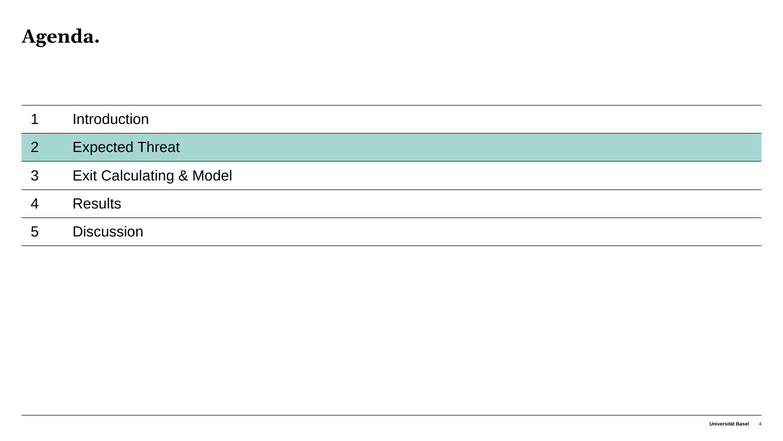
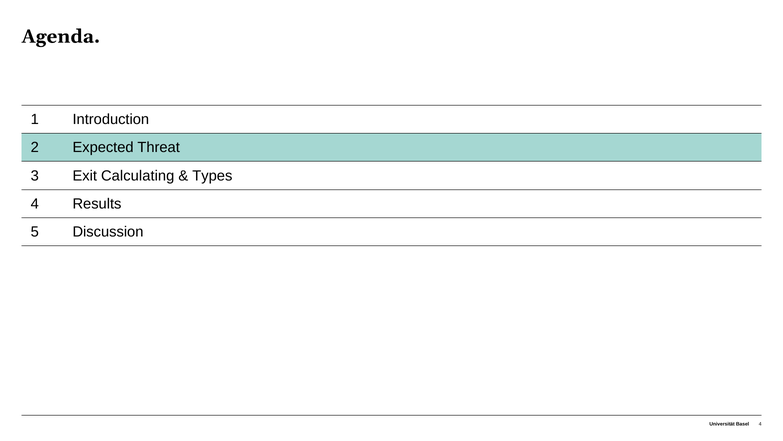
Model: Model -> Types
